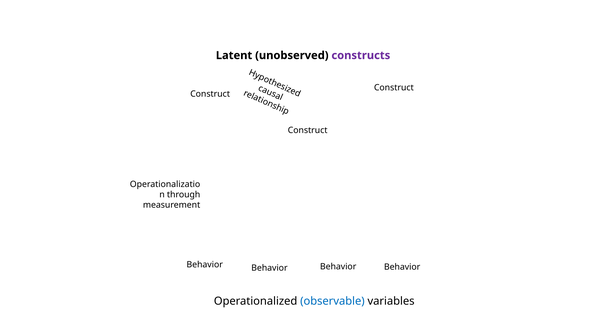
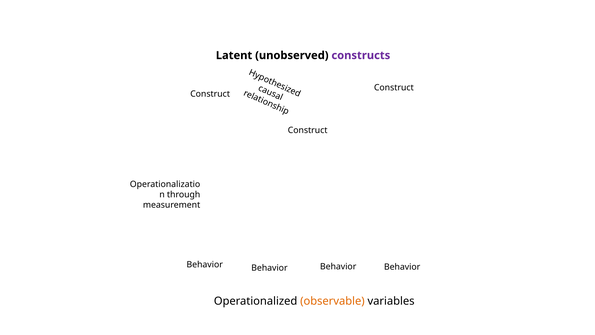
observable colour: blue -> orange
